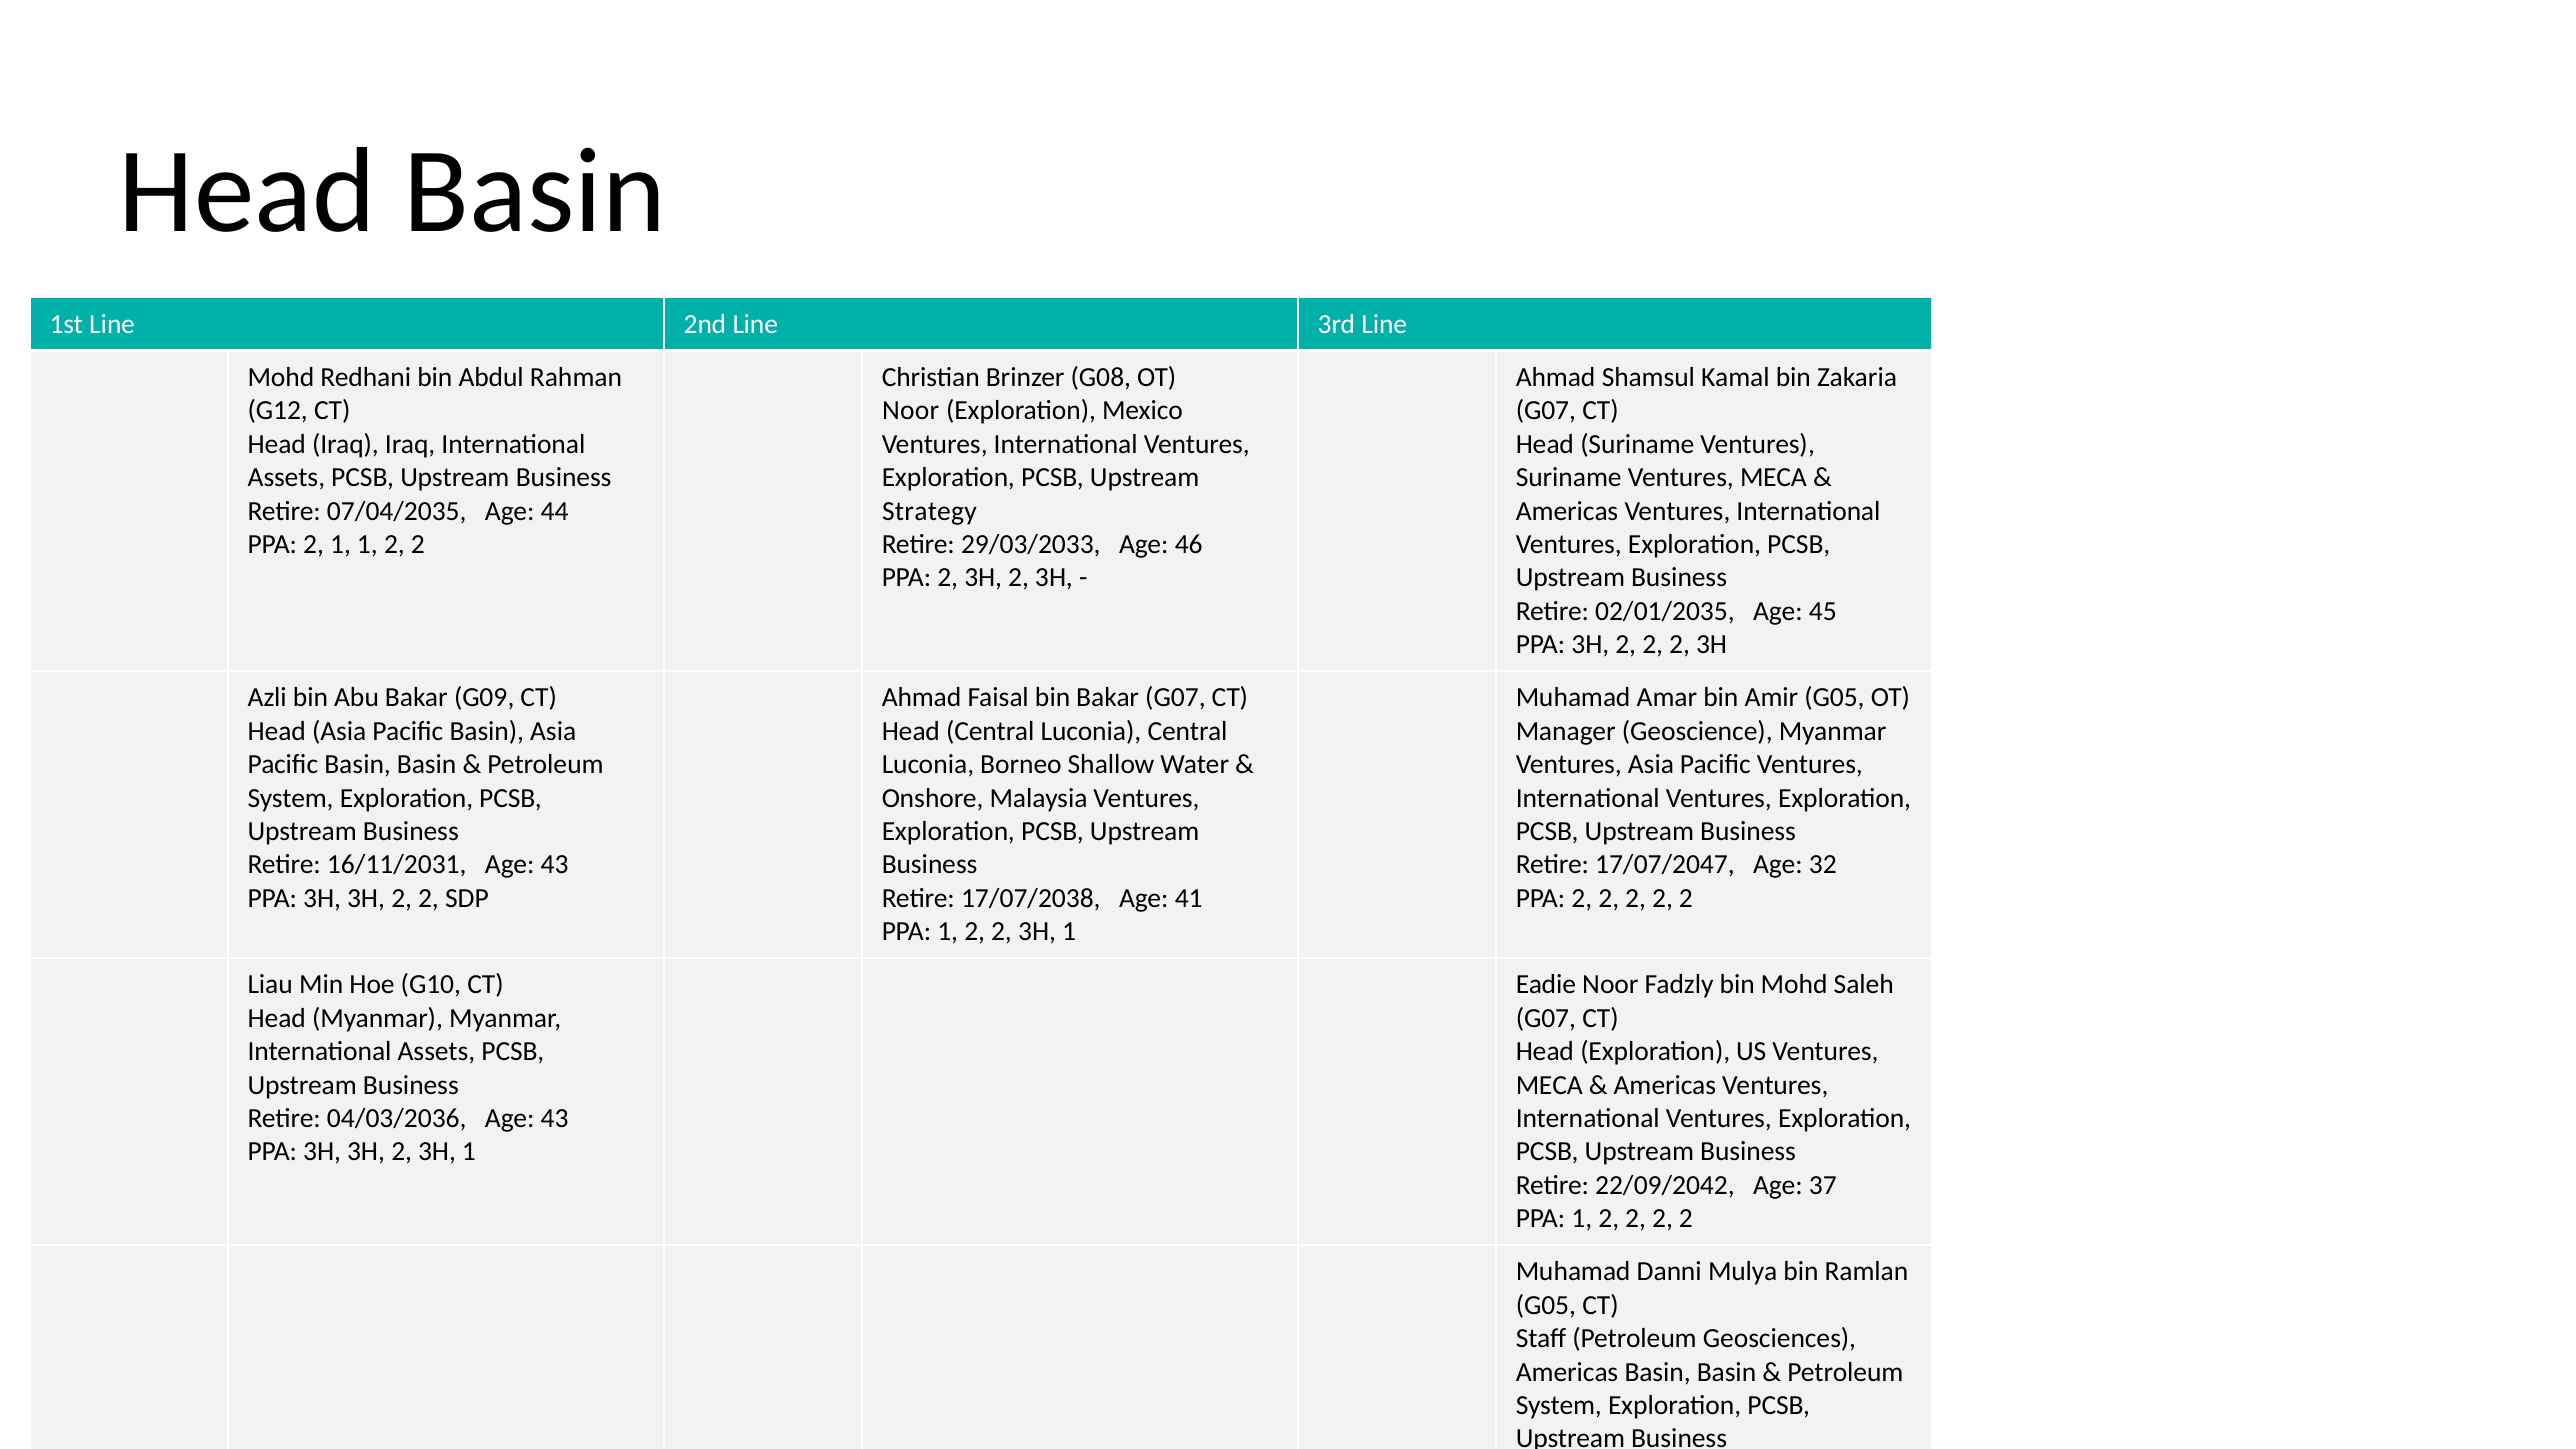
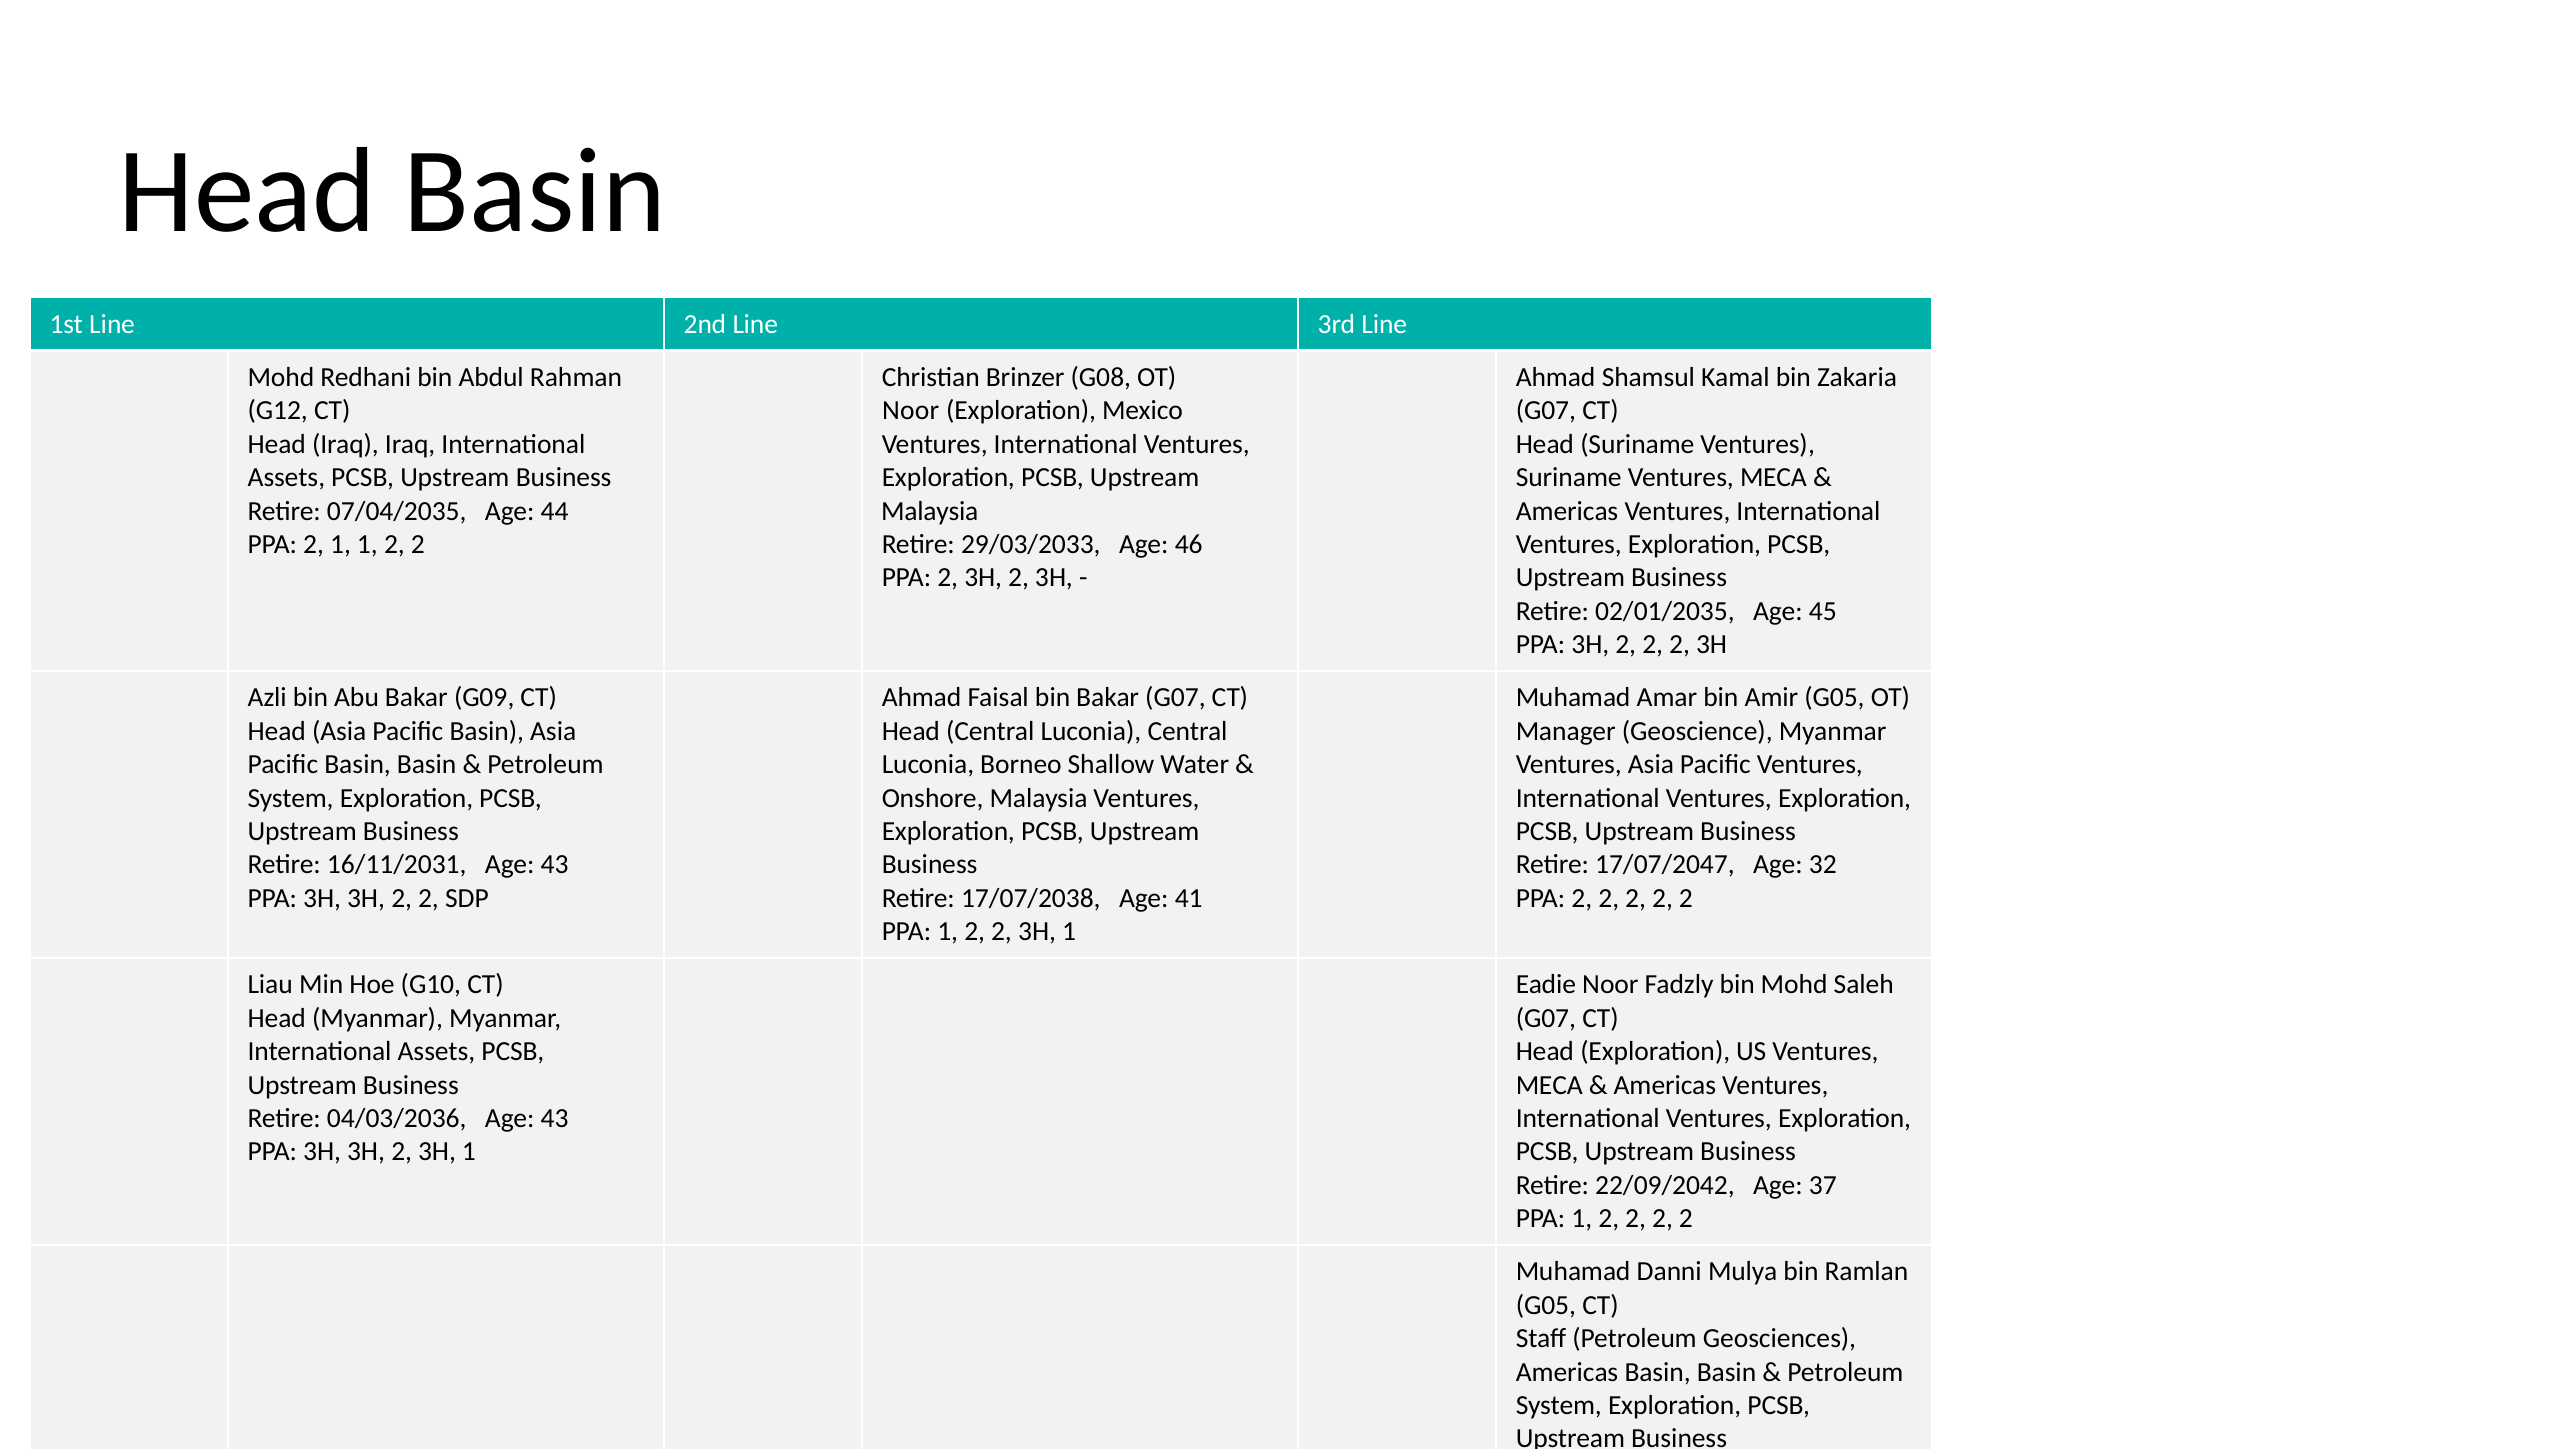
Strategy at (929, 511): Strategy -> Malaysia
